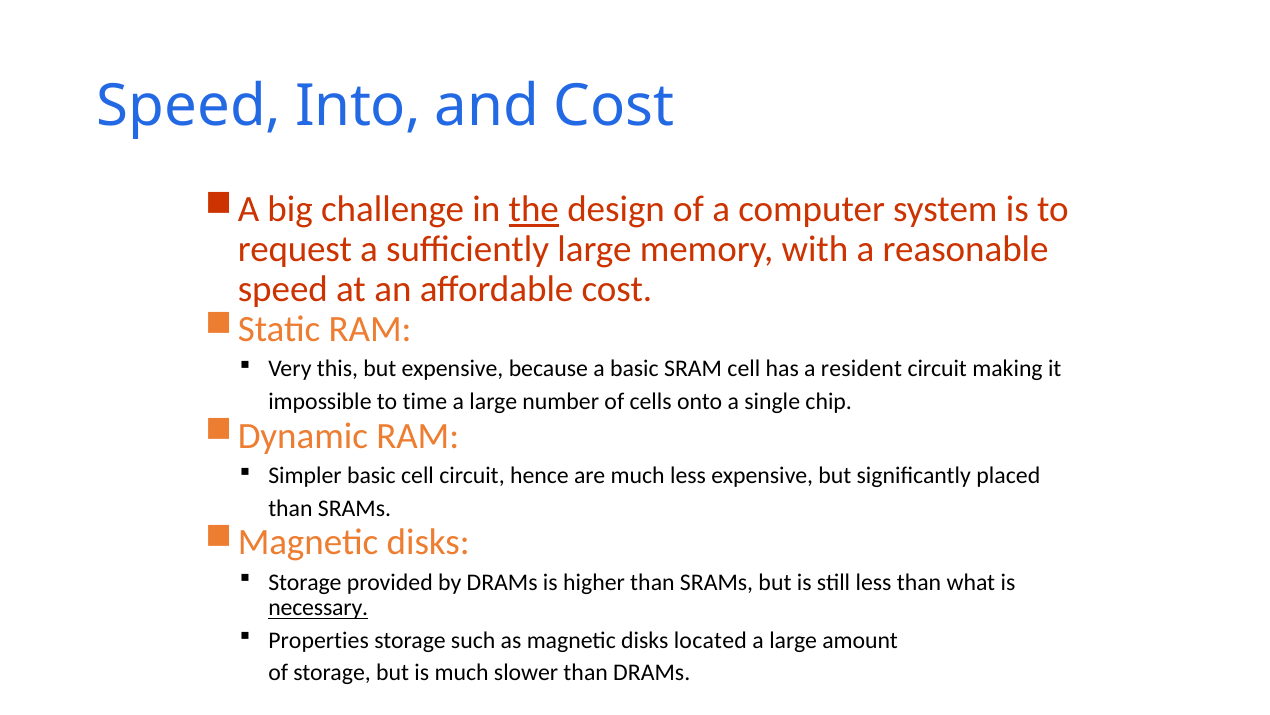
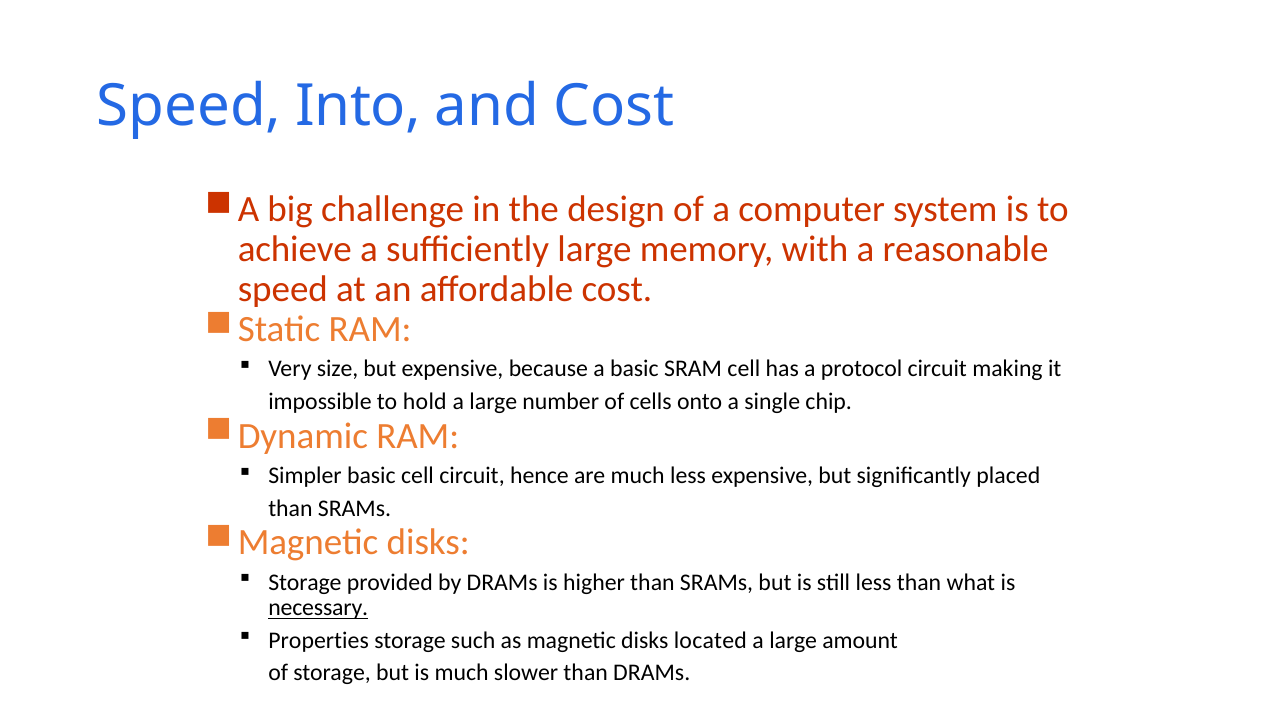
the underline: present -> none
request: request -> achieve
this: this -> size
resident: resident -> protocol
time: time -> hold
